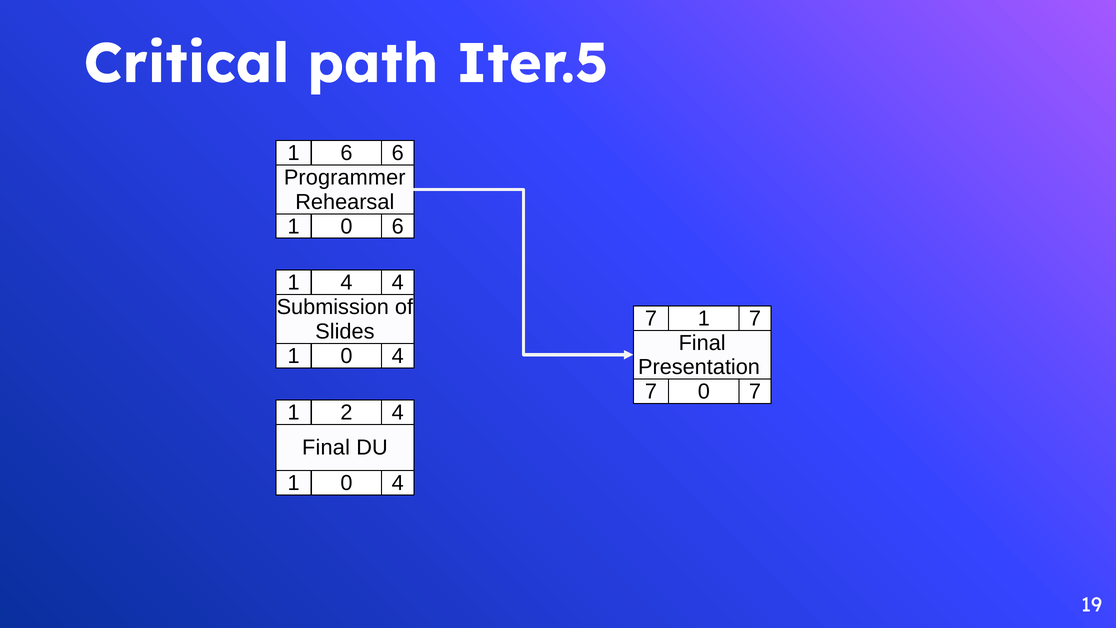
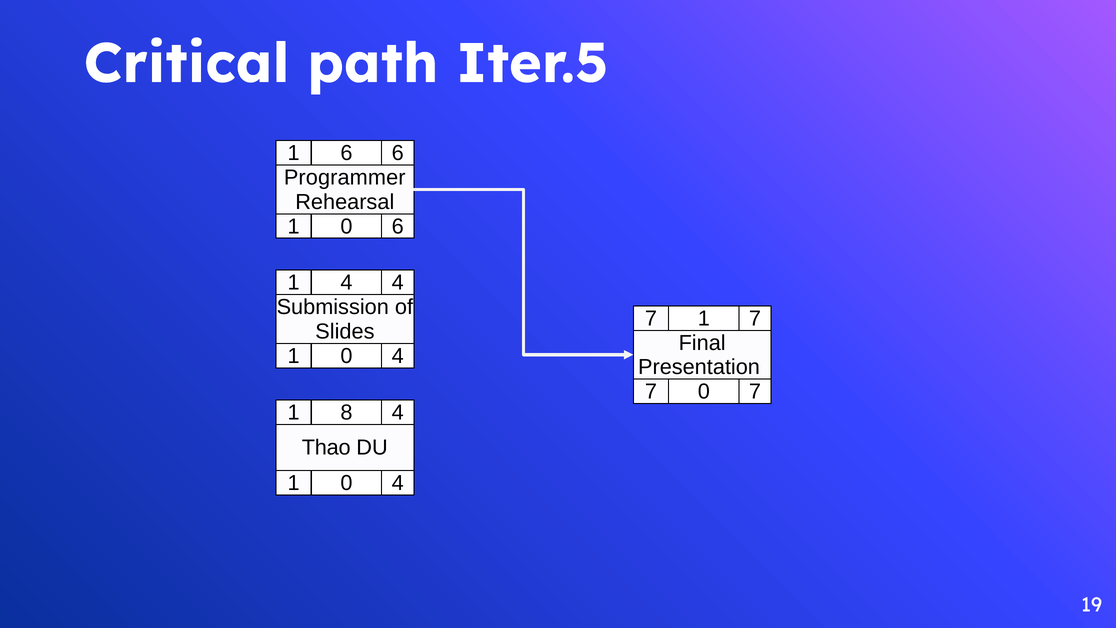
2: 2 -> 8
Final at (326, 448): Final -> Thao
